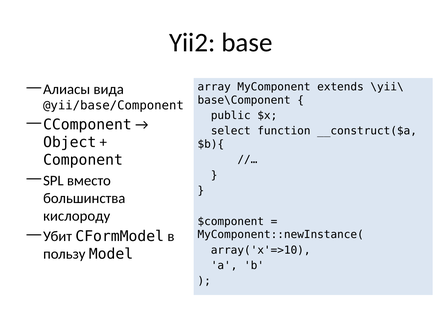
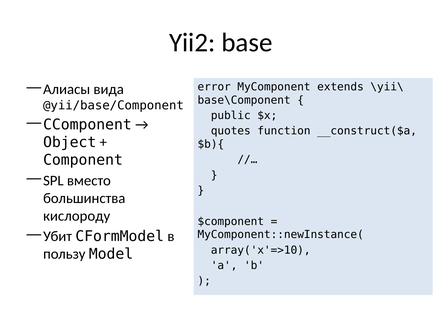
array: array -> error
select: select -> quotes
